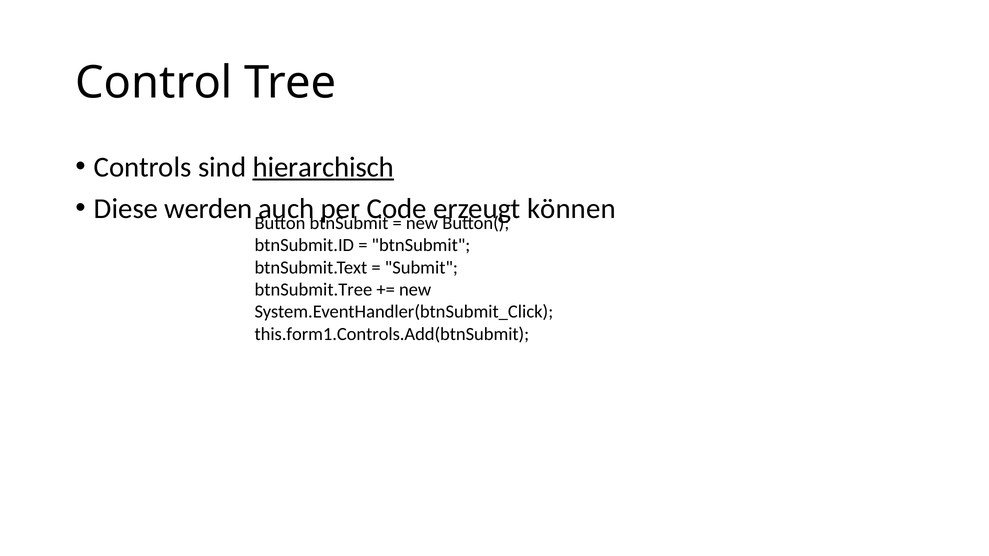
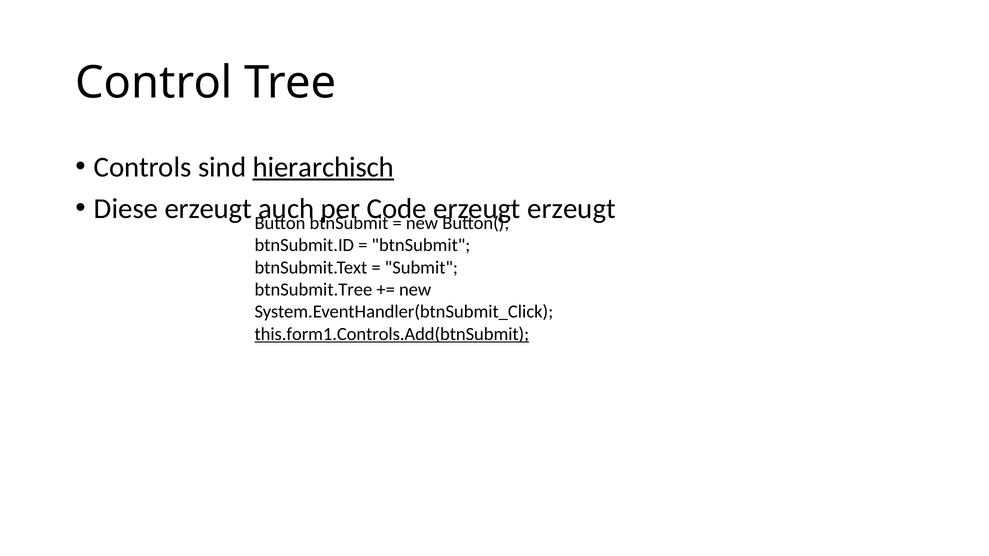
Diese werden: werden -> erzeugt
können at (571, 209): können -> erzeugt
this.form1.Controls.Add(btnSubmit underline: none -> present
